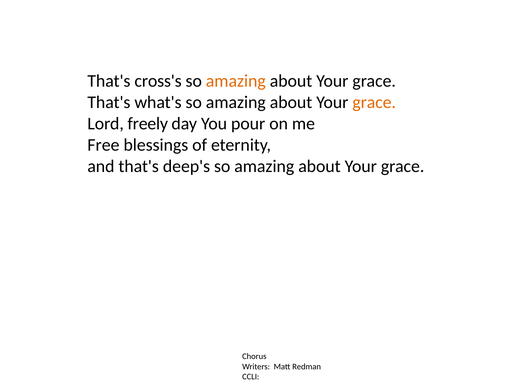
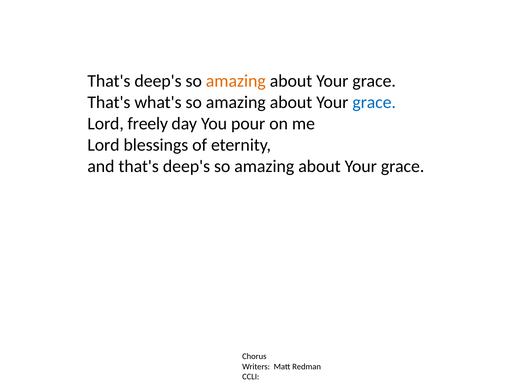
cross's at (158, 81): cross's -> deep's
grace at (374, 102) colour: orange -> blue
Free at (103, 145): Free -> Lord
